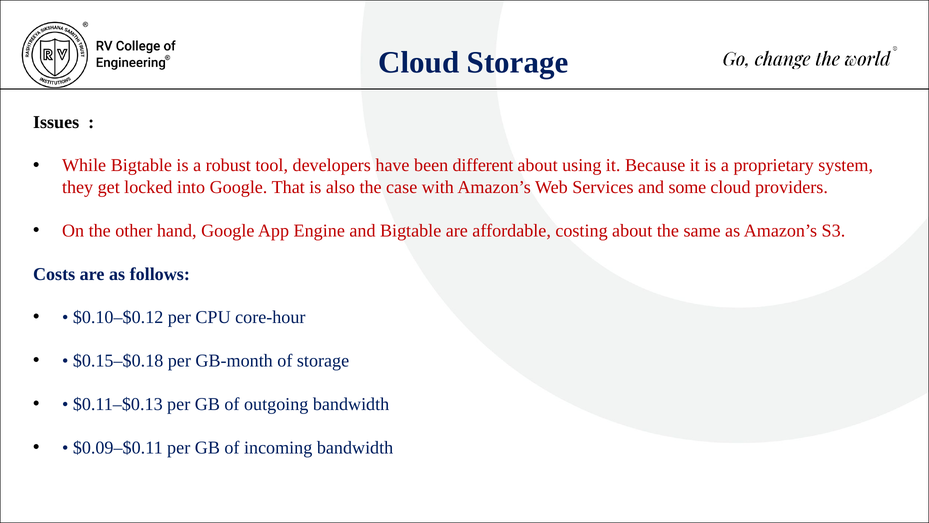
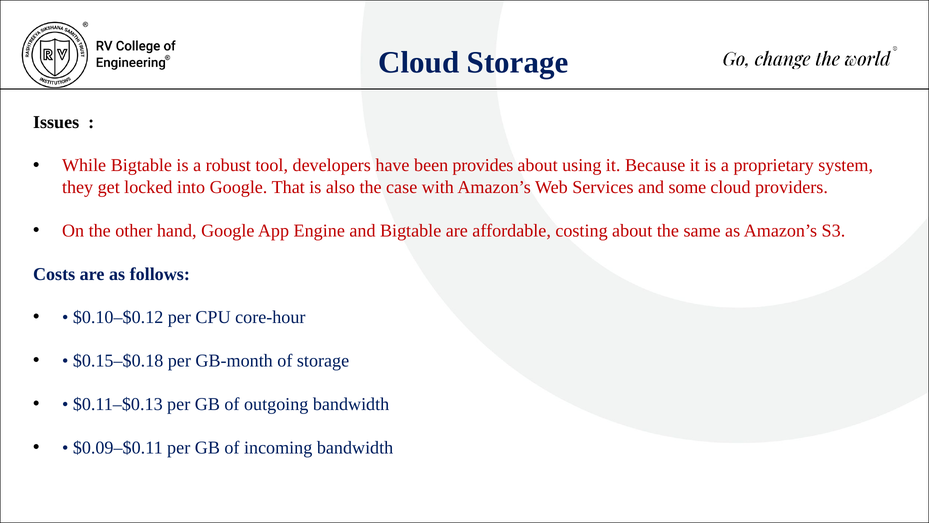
different: different -> provides
